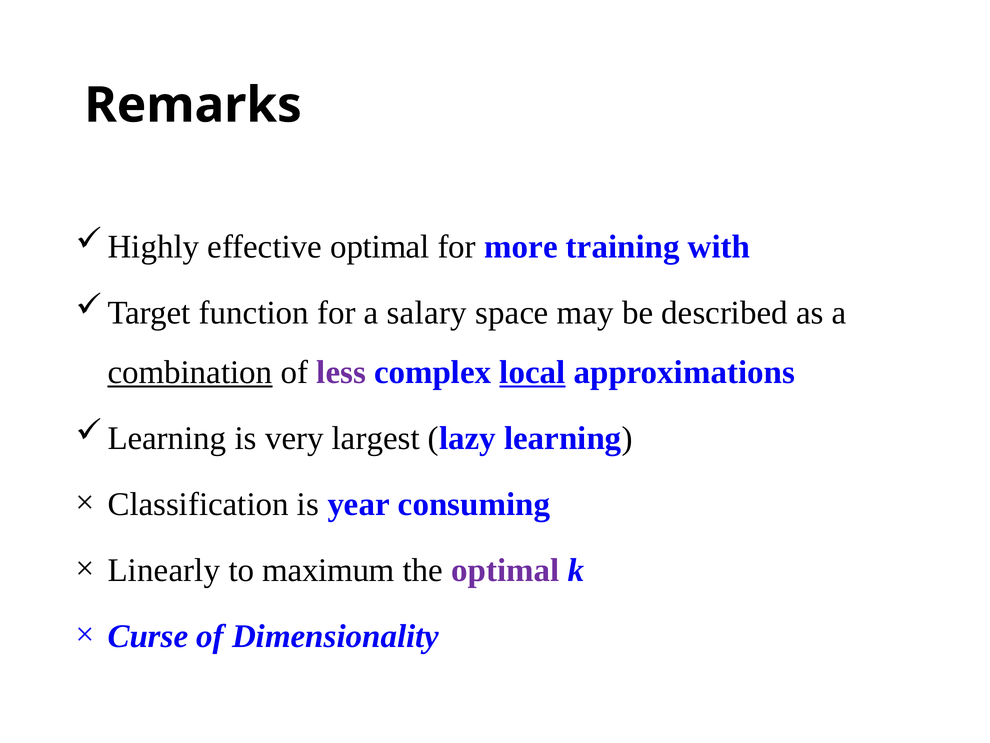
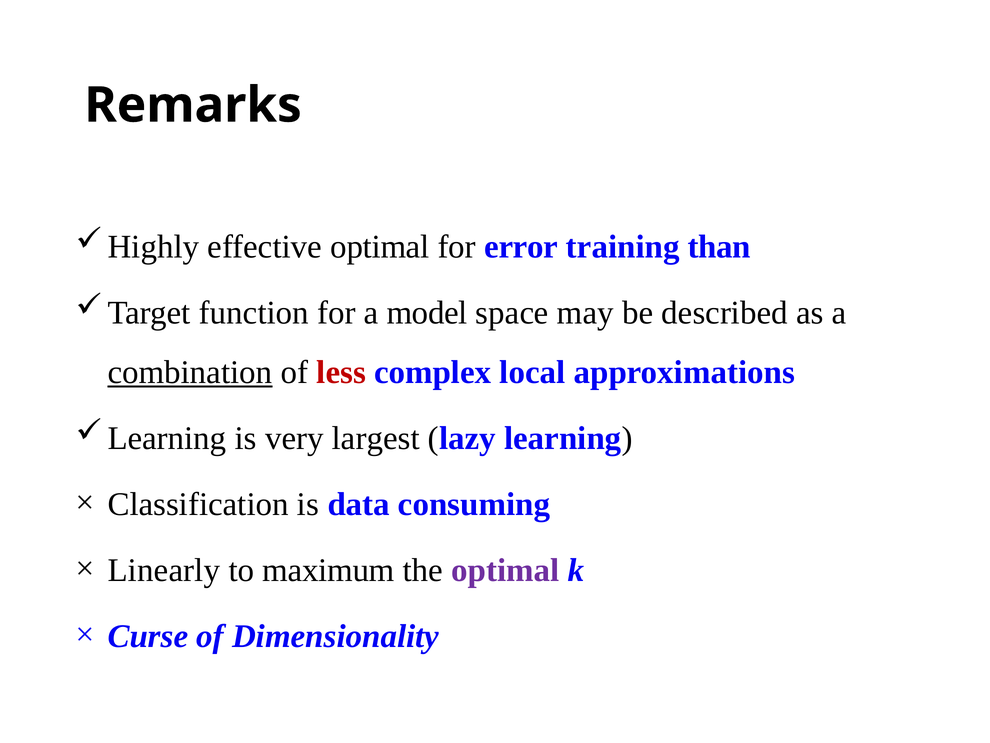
more: more -> error
with: with -> than
salary: salary -> model
less colour: purple -> red
local underline: present -> none
year: year -> data
